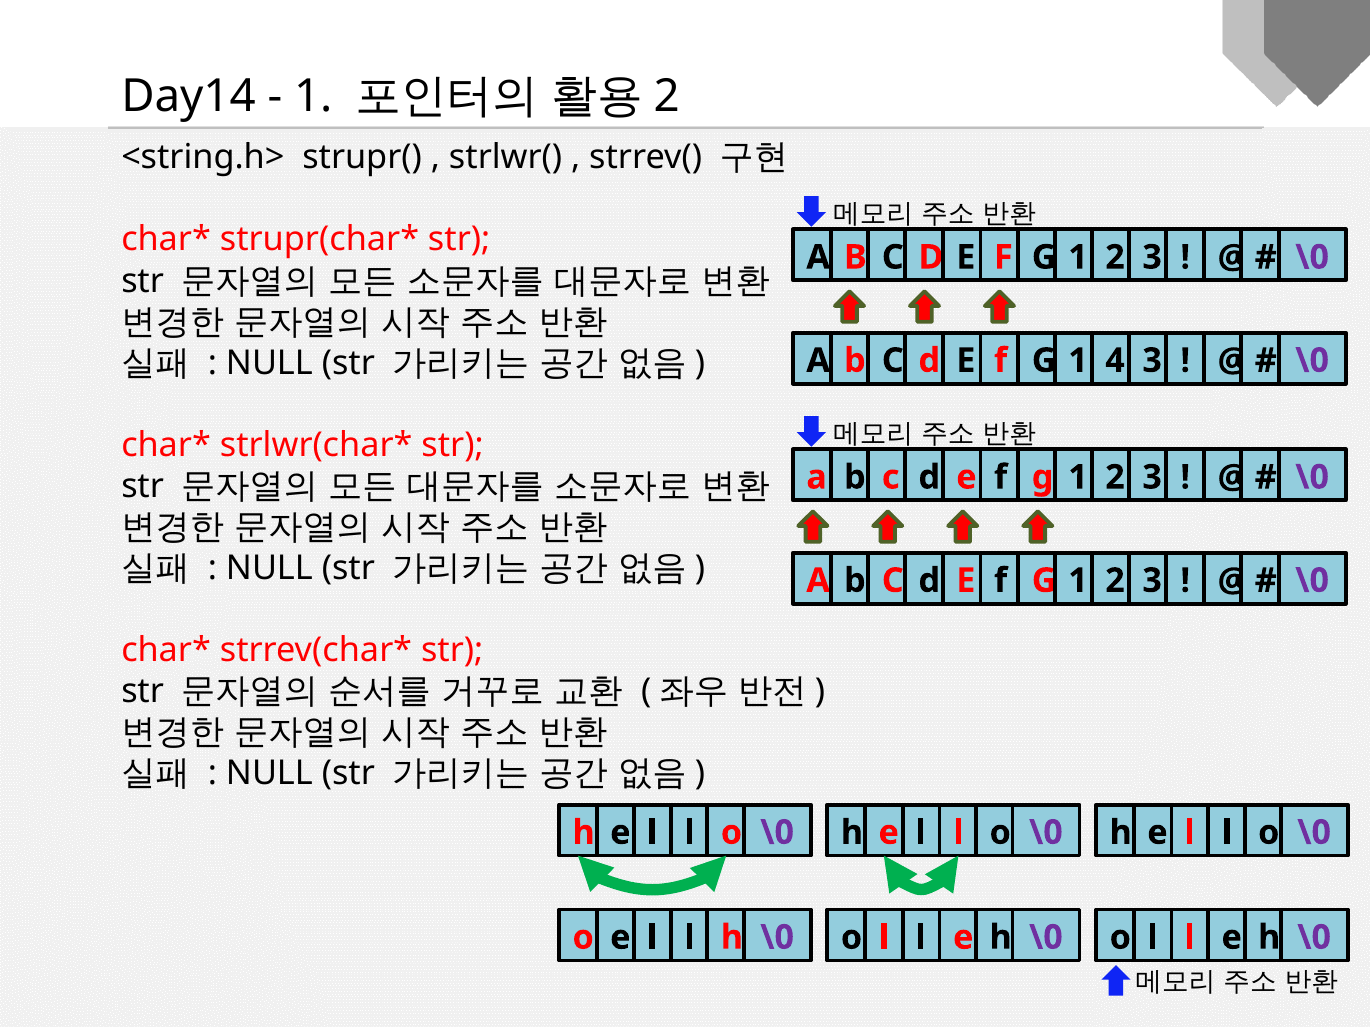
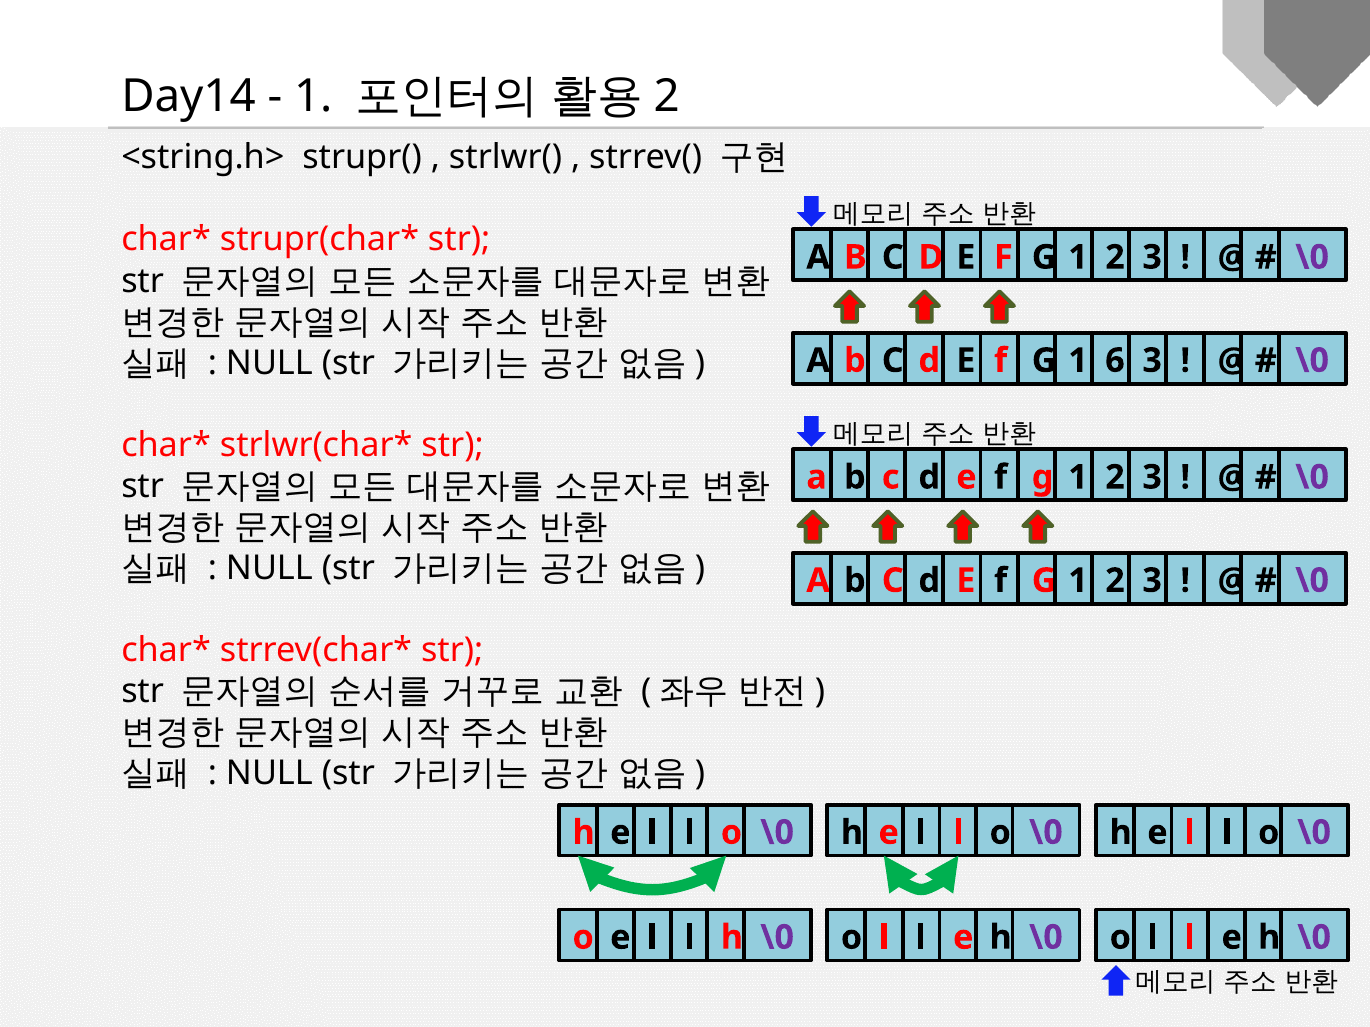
4: 4 -> 6
